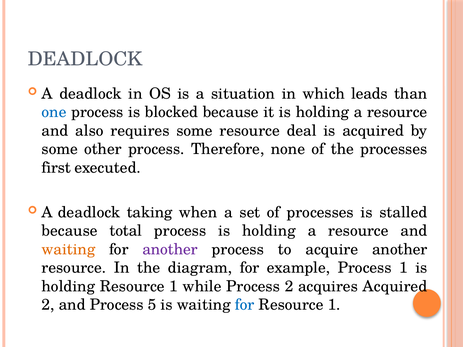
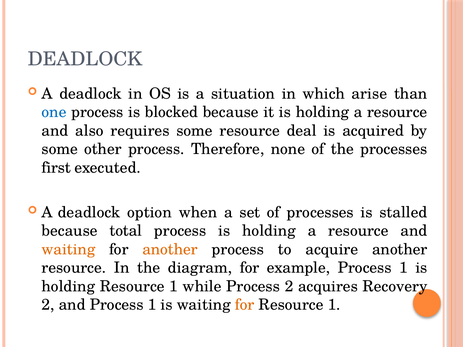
leads: leads -> arise
taking: taking -> option
another at (170, 250) colour: purple -> orange
acquires Acquired: Acquired -> Recovery
and Process 5: 5 -> 1
for at (245, 305) colour: blue -> orange
